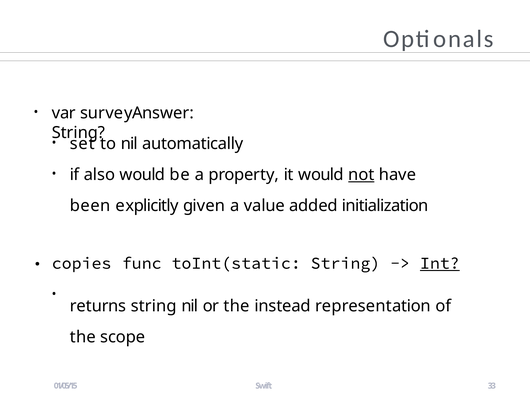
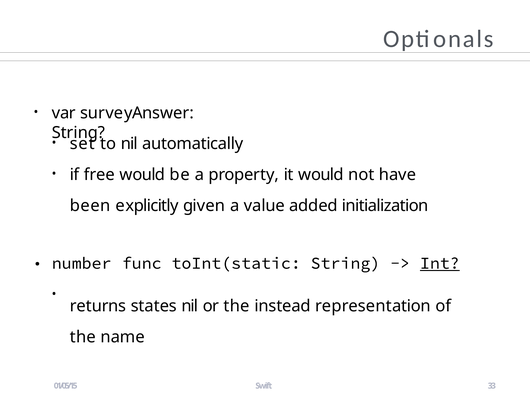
also: also -> free
not underline: present -> none
copies: copies -> number
returns string: string -> states
scope: scope -> name
